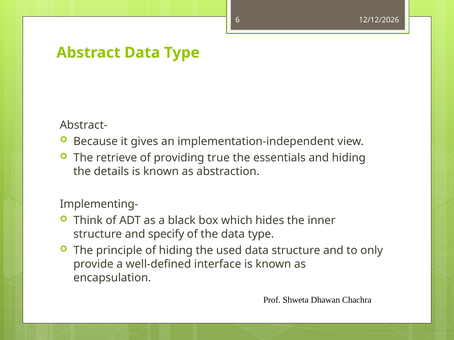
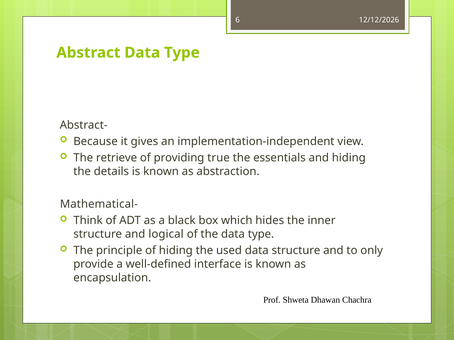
Implementing-: Implementing- -> Mathematical-
specify: specify -> logical
